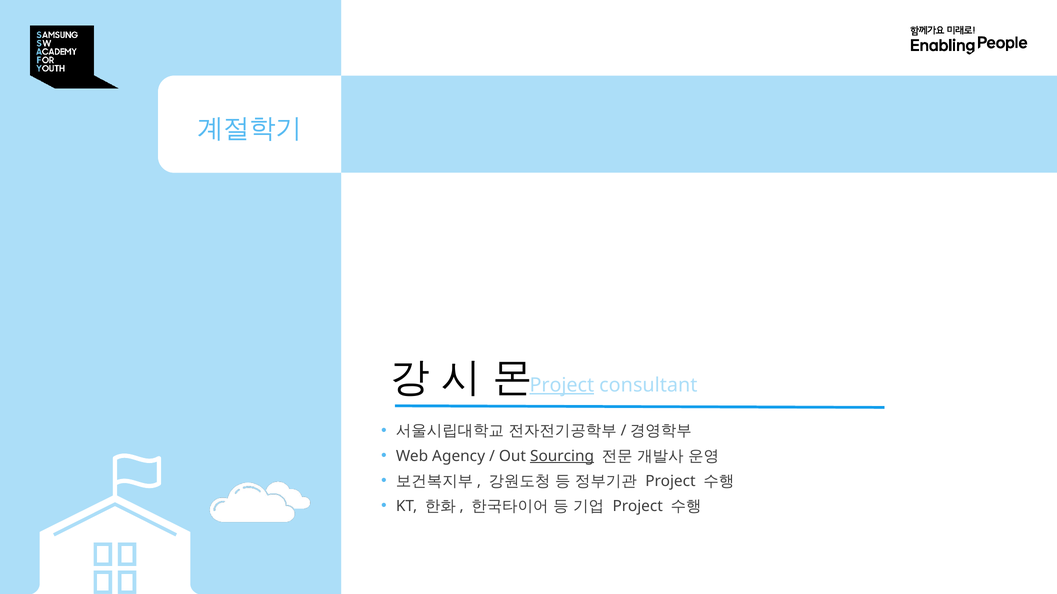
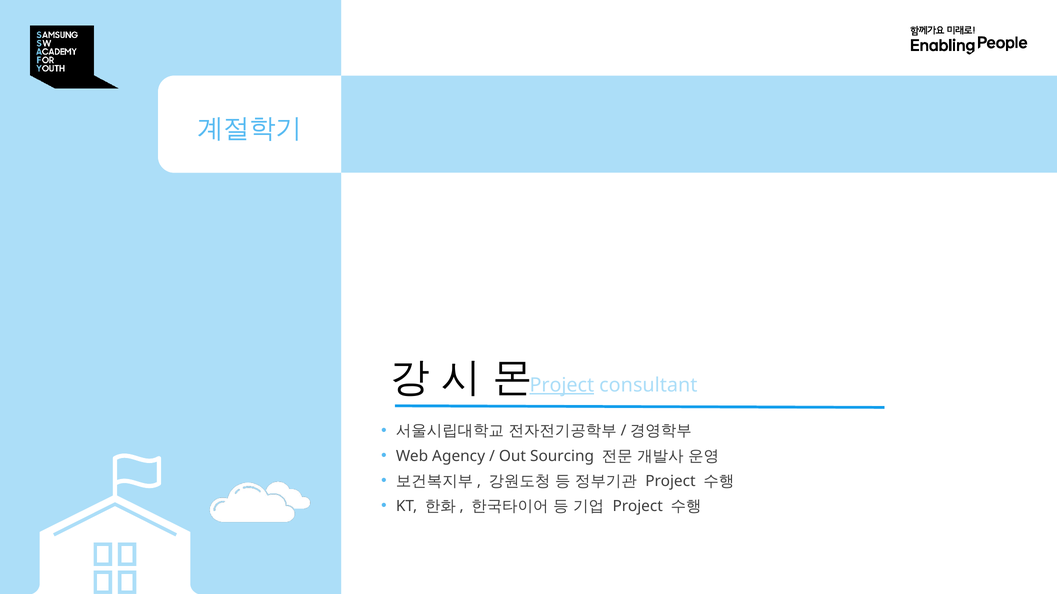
Sourcing underline: present -> none
